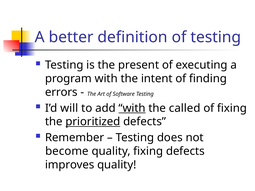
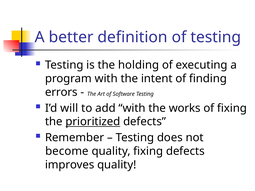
present: present -> holding
with at (132, 108) underline: present -> none
called: called -> works
